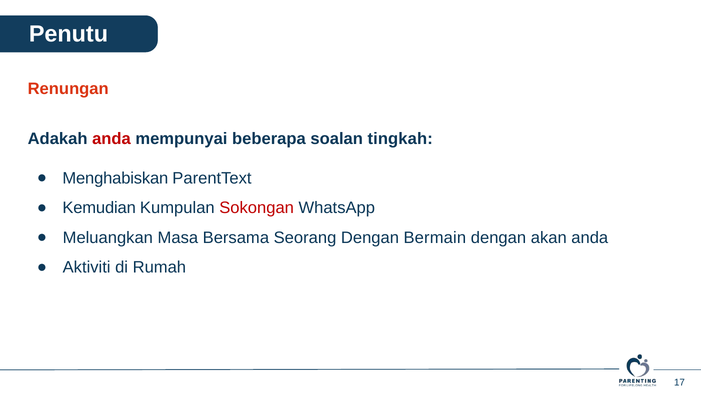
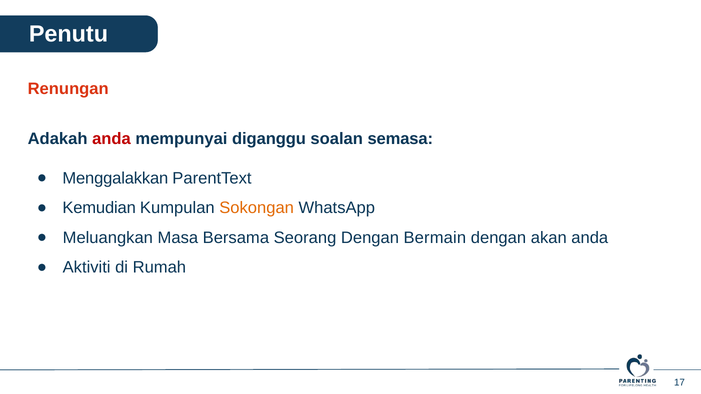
beberapa: beberapa -> diganggu
tingkah: tingkah -> semasa
Menghabiskan: Menghabiskan -> Menggalakkan
Sokongan colour: red -> orange
